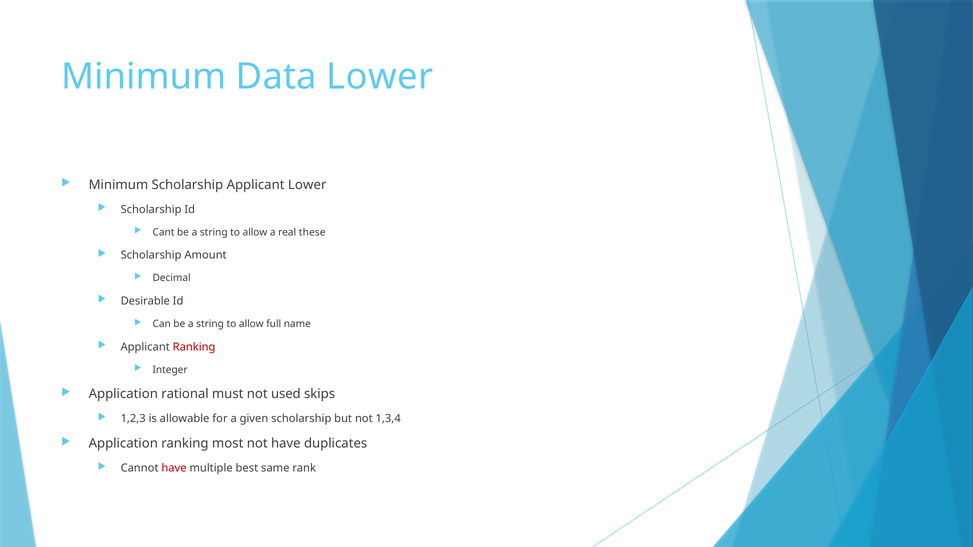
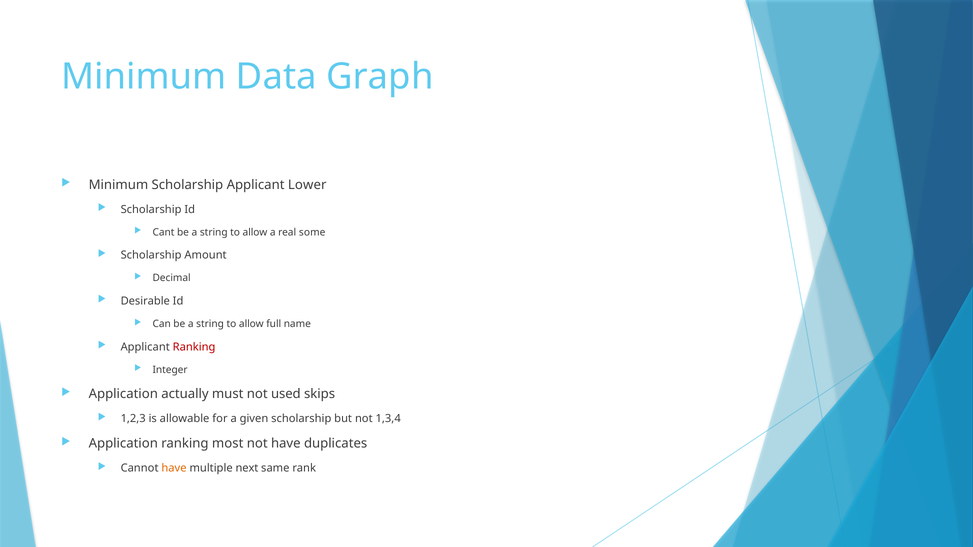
Data Lower: Lower -> Graph
these: these -> some
rational: rational -> actually
have at (174, 468) colour: red -> orange
best: best -> next
